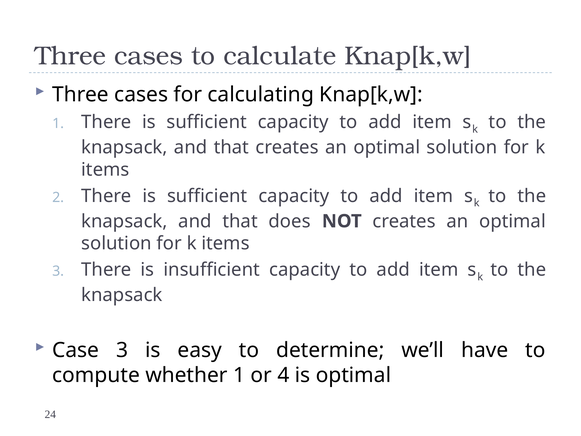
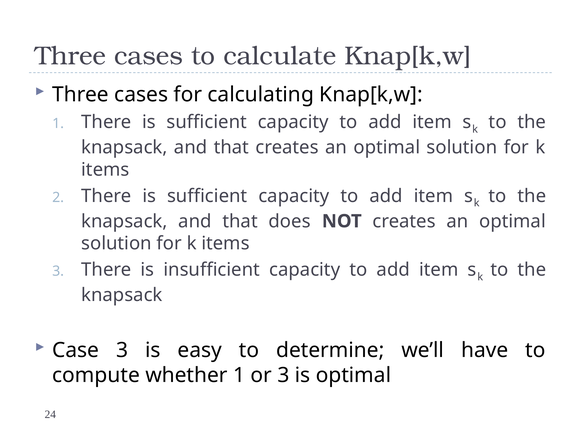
or 4: 4 -> 3
